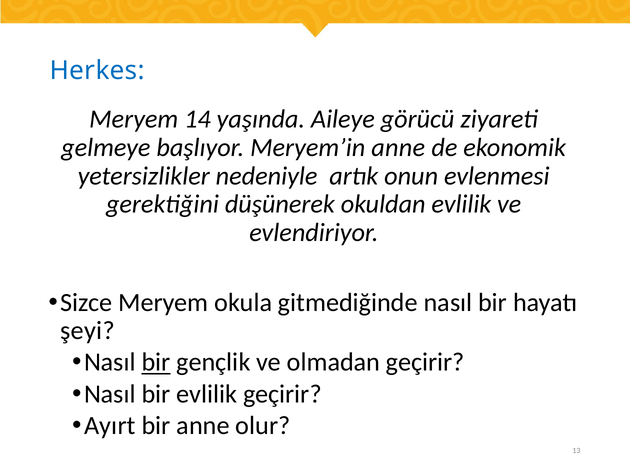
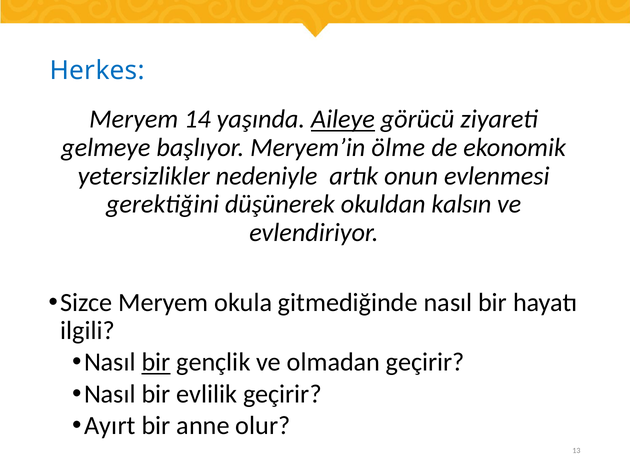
Aileye underline: none -> present
Meryem’in anne: anne -> ölme
okuldan evlilik: evlilik -> kalsın
şeyi: şeyi -> ilgili
